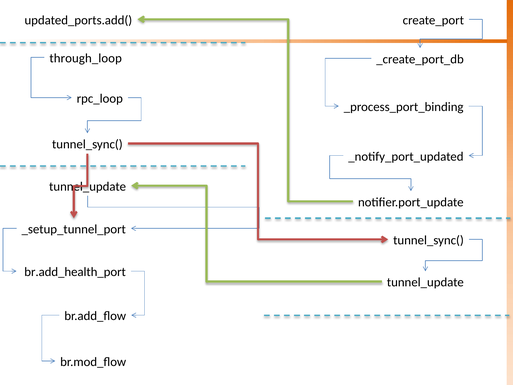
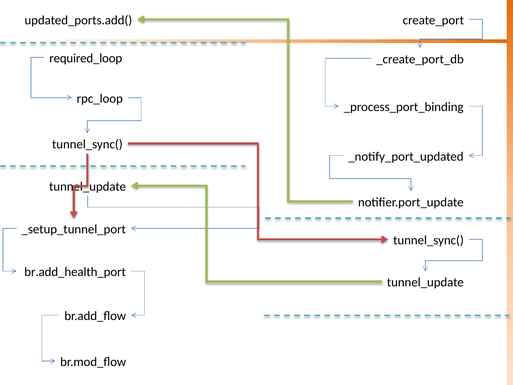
through_loop: through_loop -> required_loop
